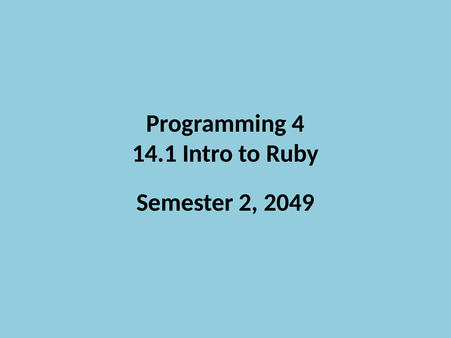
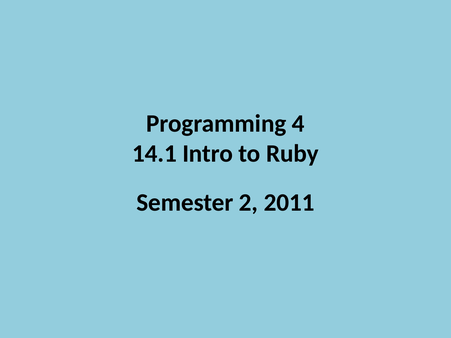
2049: 2049 -> 2011
